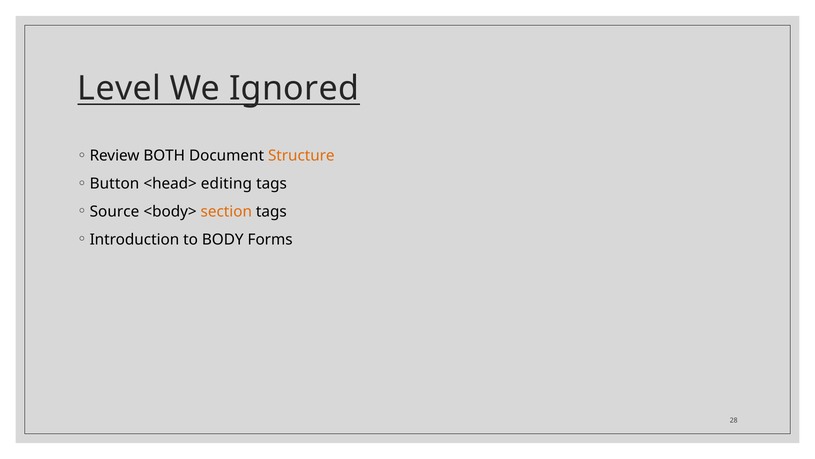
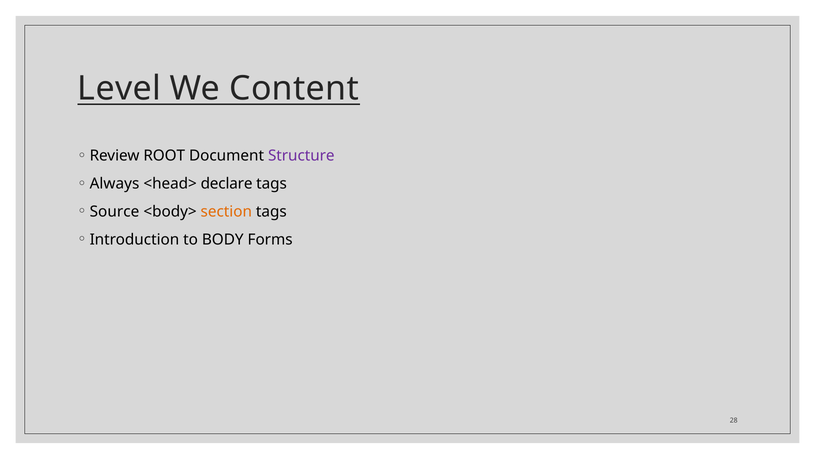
Ignored: Ignored -> Content
BOTH: BOTH -> ROOT
Structure colour: orange -> purple
Button: Button -> Always
editing: editing -> declare
